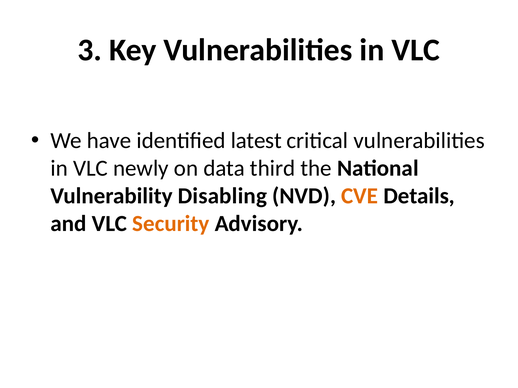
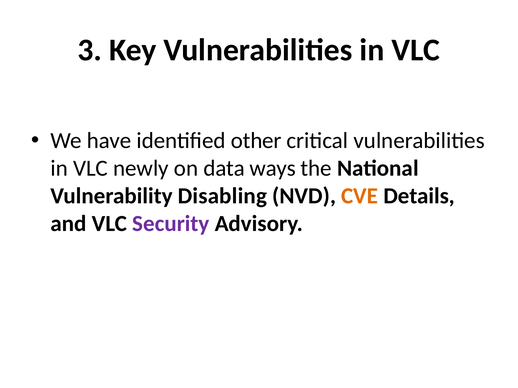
latest: latest -> other
third: third -> ways
Security colour: orange -> purple
